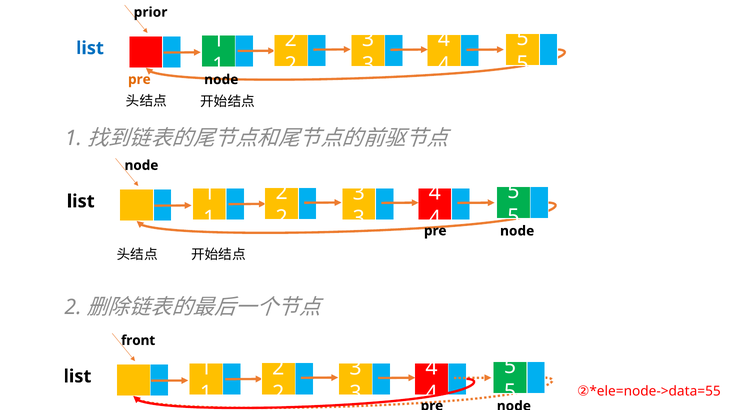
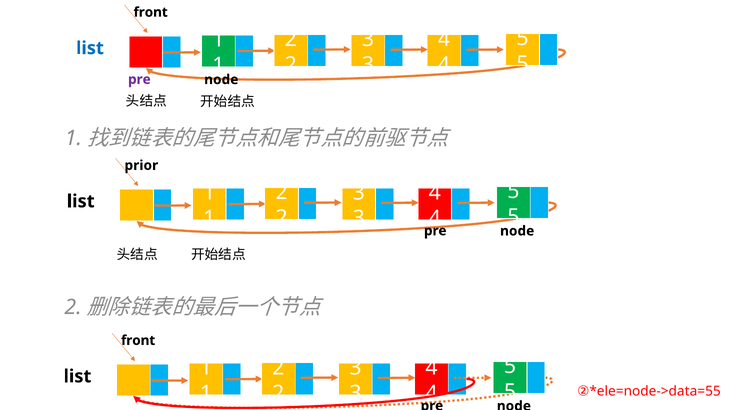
prior at (151, 12): prior -> front
pre at (139, 79) colour: orange -> purple
node at (141, 165): node -> prior
